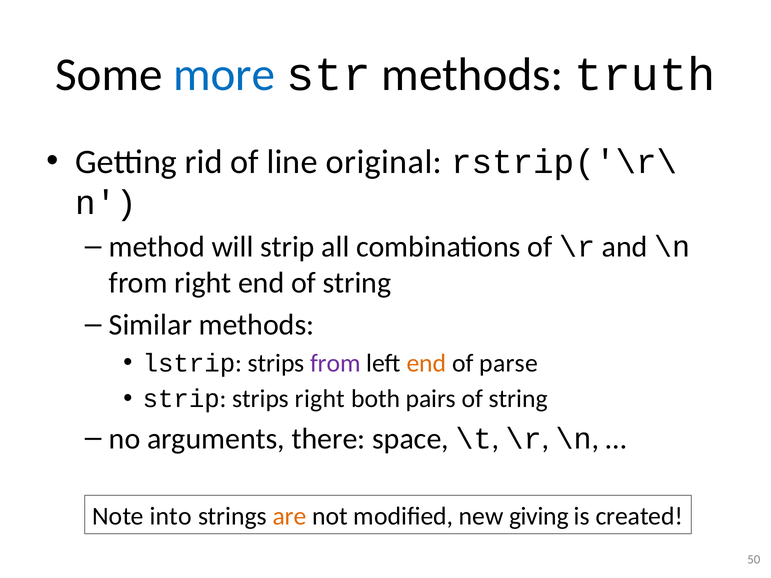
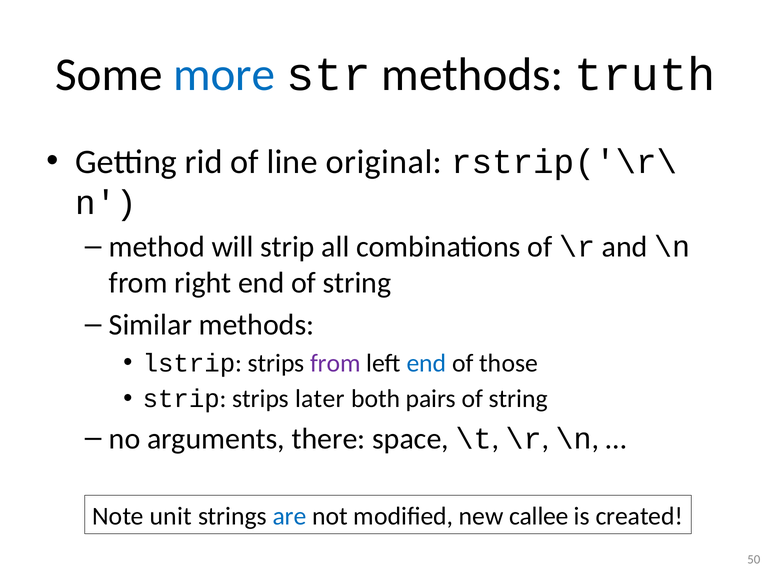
end at (426, 363) colour: orange -> blue
parse: parse -> those
strips right: right -> later
into: into -> unit
are colour: orange -> blue
giving: giving -> callee
